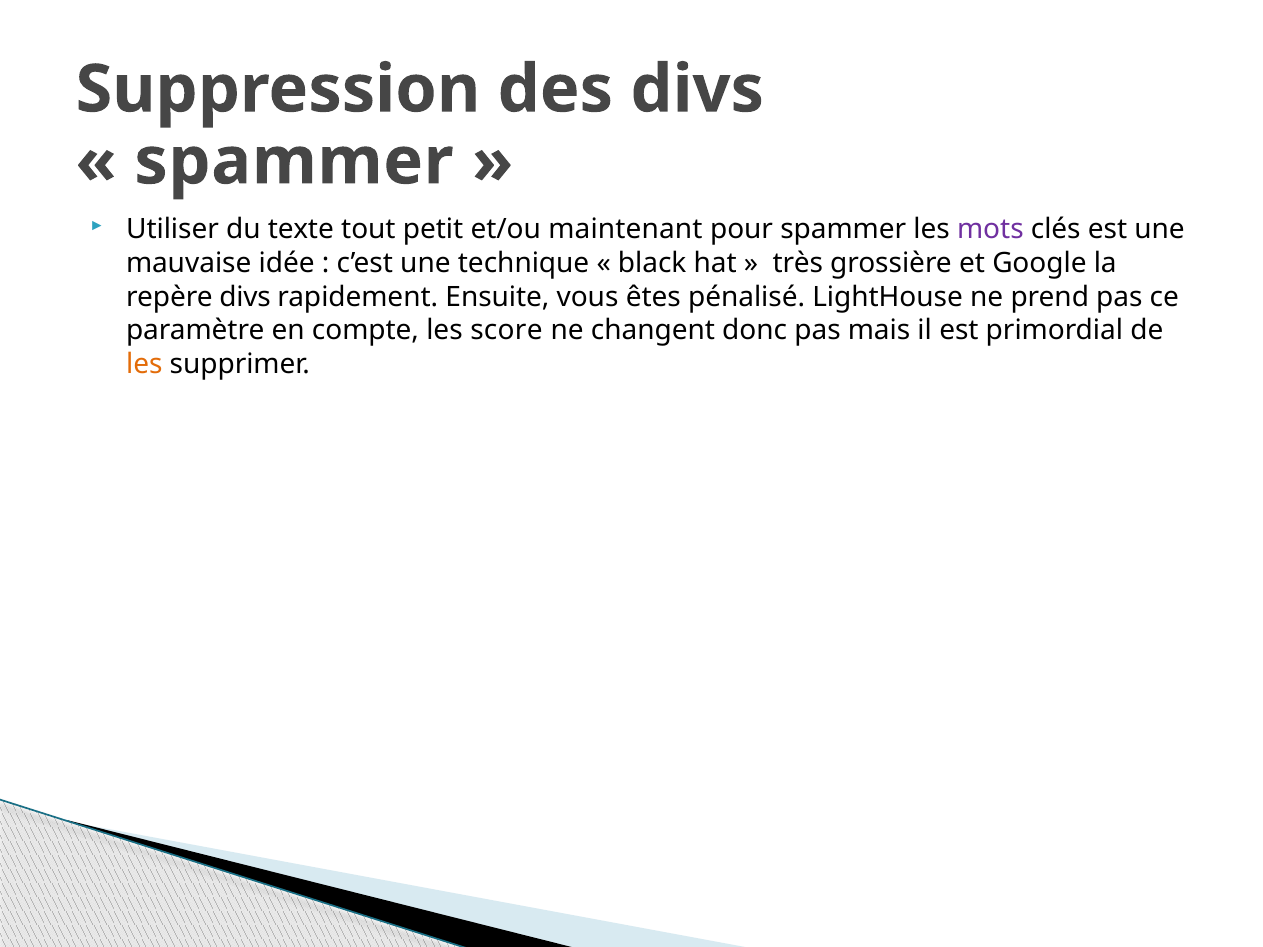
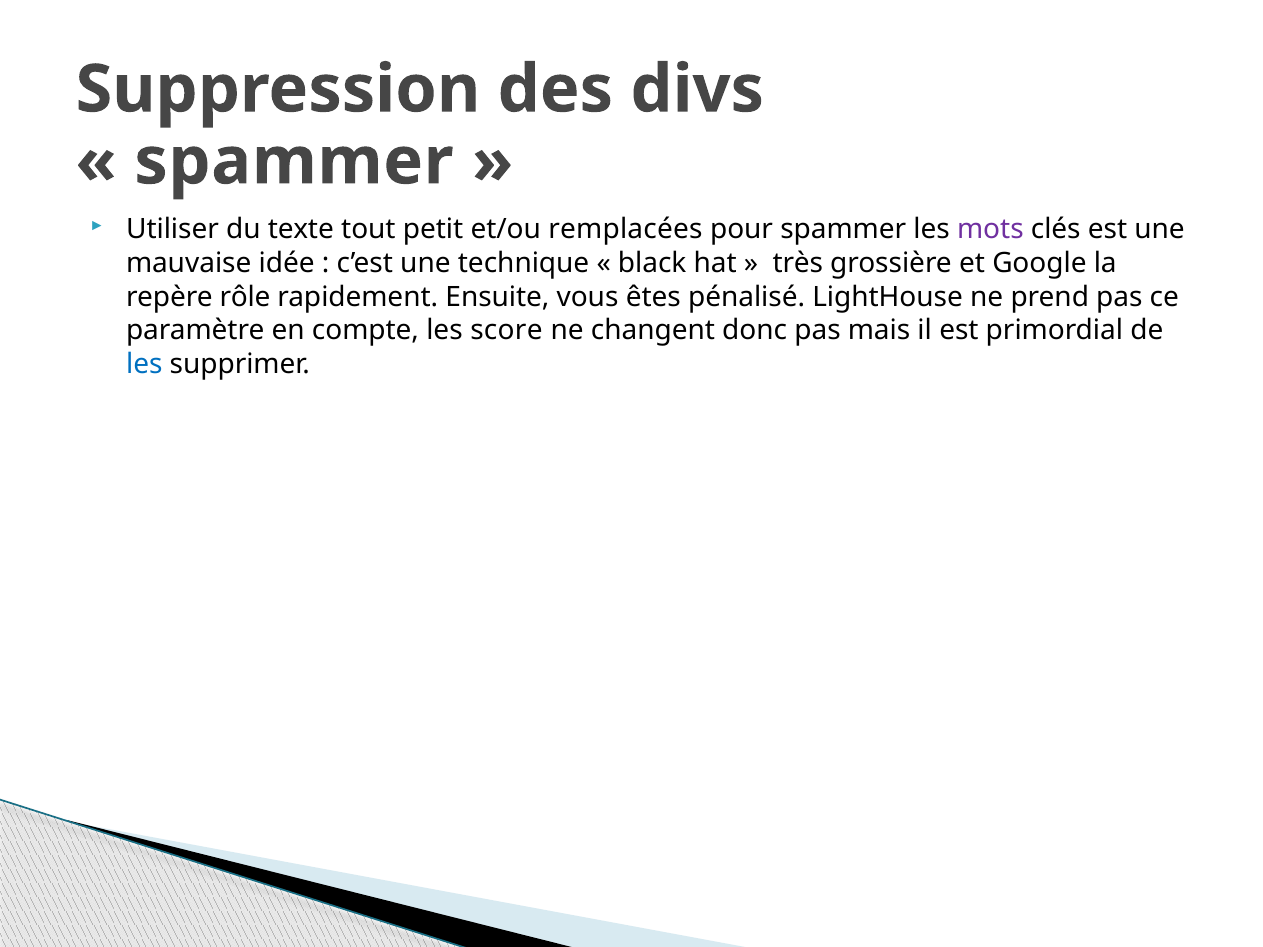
maintenant: maintenant -> remplacées
repère divs: divs -> rôle
les at (144, 364) colour: orange -> blue
